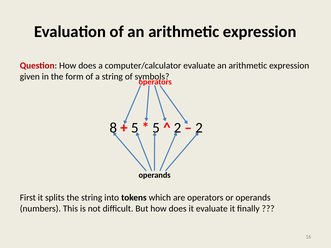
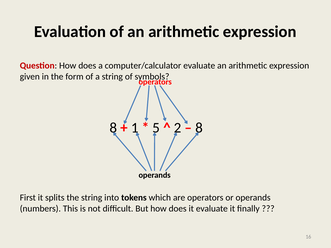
5 at (135, 128): 5 -> 1
2 at (199, 128): 2 -> 8
